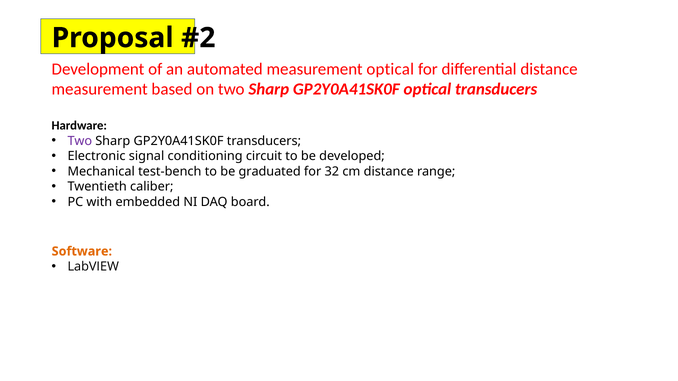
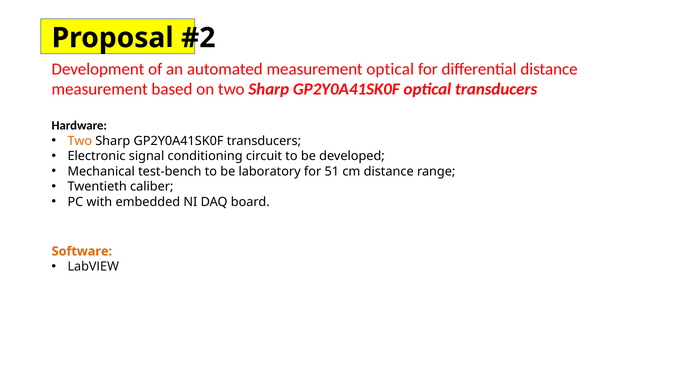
Two at (80, 141) colour: purple -> orange
graduated: graduated -> laboratory
32: 32 -> 51
